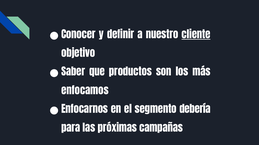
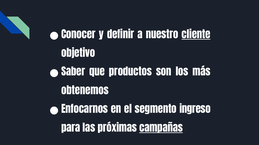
enfocamos: enfocamos -> obtenemos
debería: debería -> ingreso
campañas underline: none -> present
